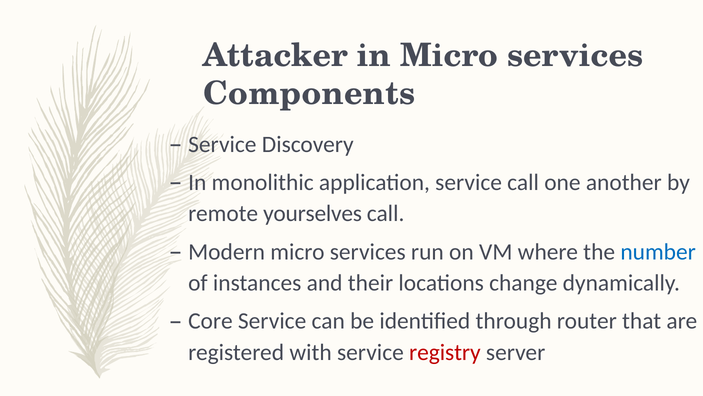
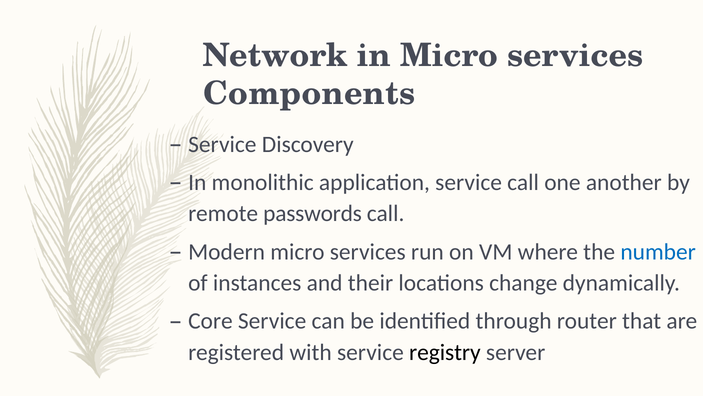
Attacker: Attacker -> Network
yourselves: yourselves -> passwords
registry colour: red -> black
